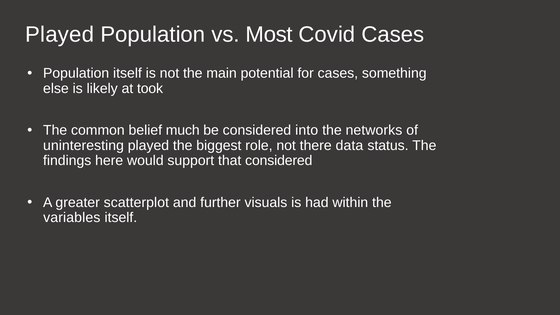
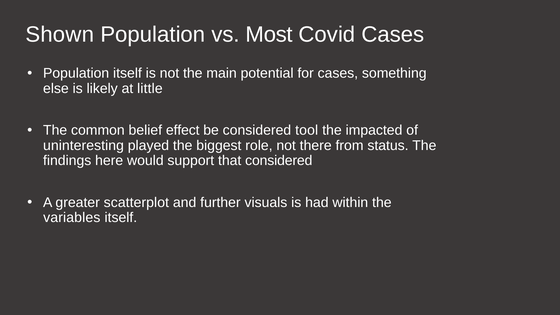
Played at (60, 35): Played -> Shown
took: took -> little
much: much -> effect
into: into -> tool
networks: networks -> impacted
data: data -> from
